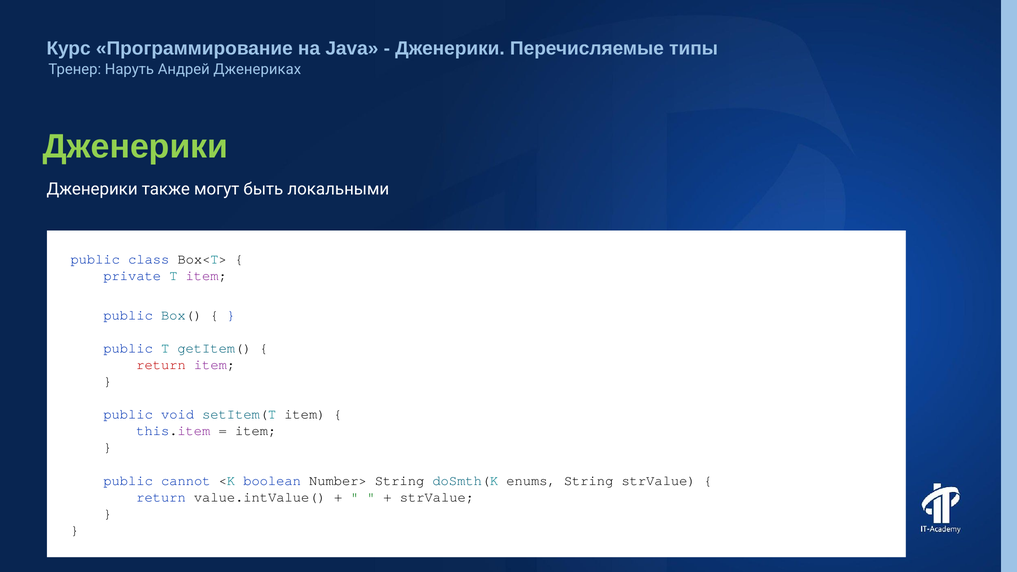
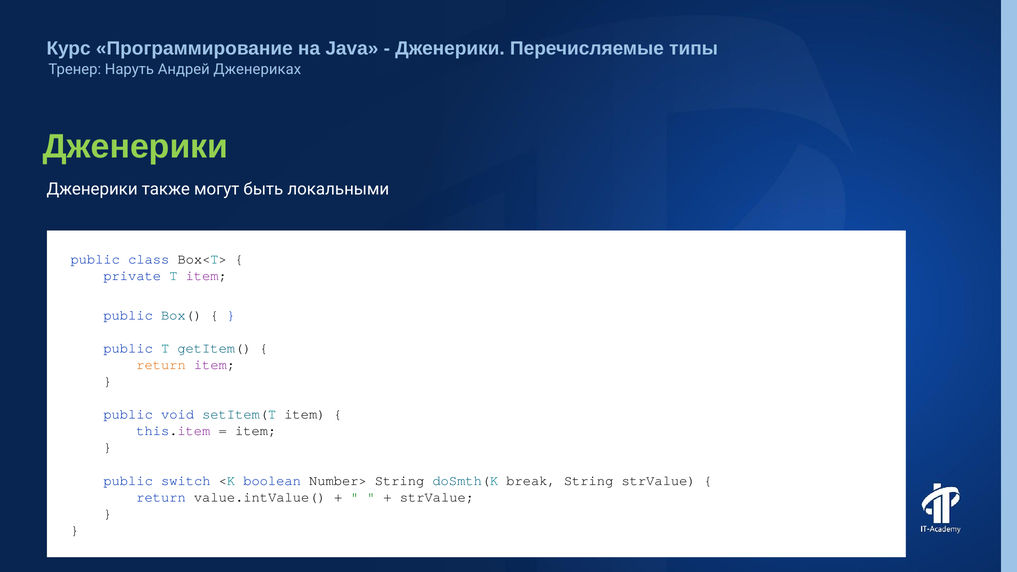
return at (161, 365) colour: red -> orange
cannot: cannot -> switch
enums: enums -> break
